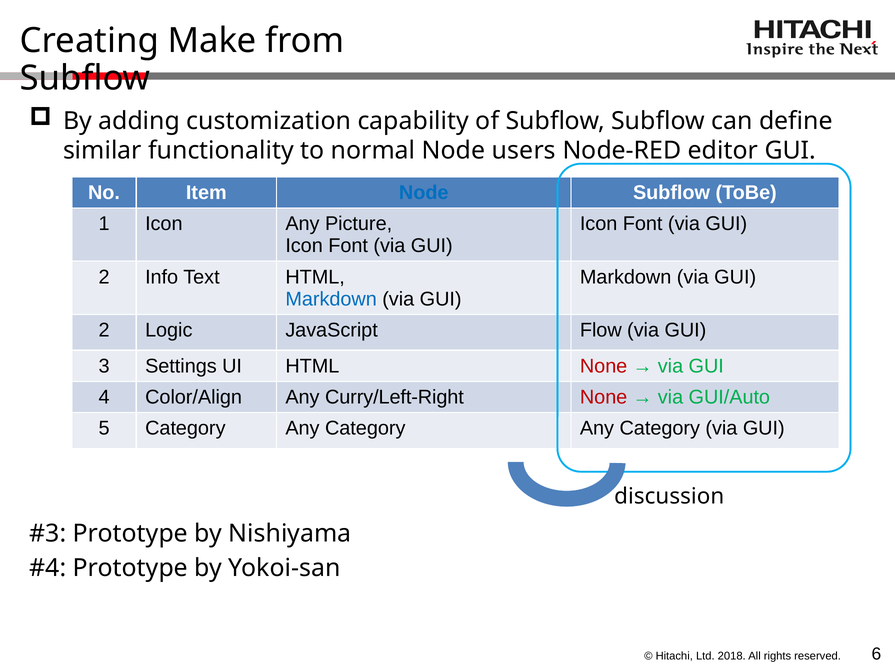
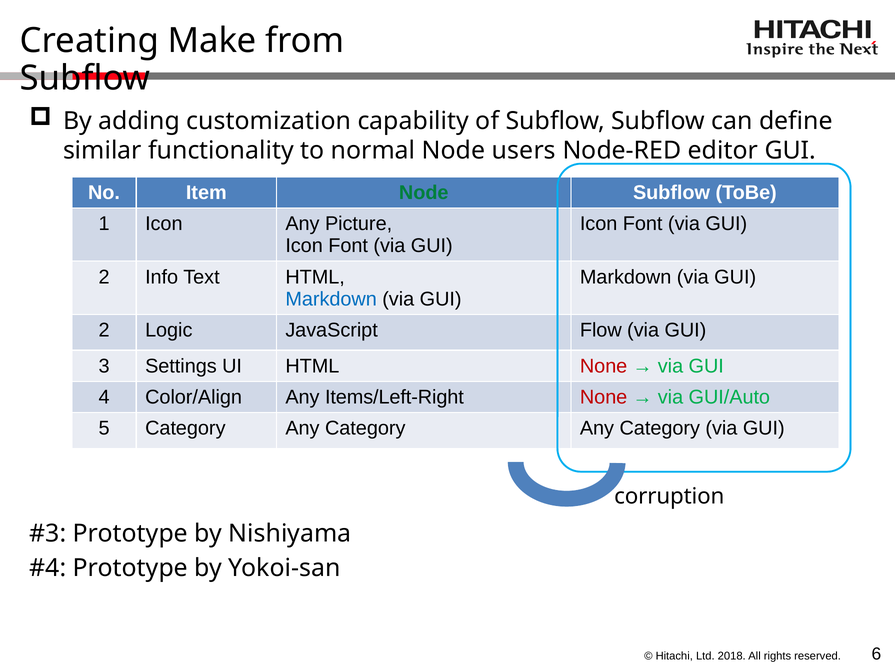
Node at (424, 193) colour: blue -> green
Curry/Left-Right: Curry/Left-Right -> Items/Left-Right
discussion: discussion -> corruption
